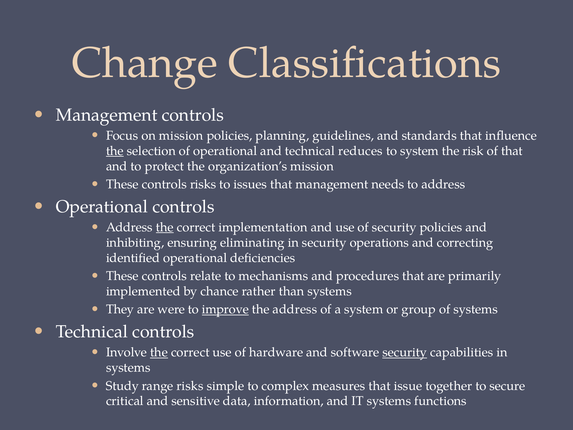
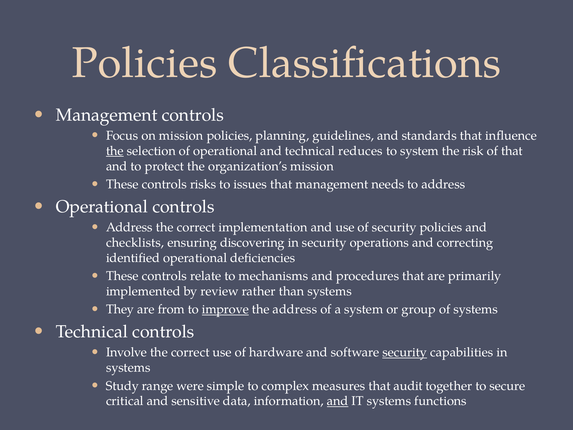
Change at (145, 63): Change -> Policies
the at (165, 227) underline: present -> none
inhibiting: inhibiting -> checklists
eliminating: eliminating -> discovering
chance: chance -> review
were: were -> from
the at (159, 352) underline: present -> none
range risks: risks -> were
issue: issue -> audit
and at (338, 401) underline: none -> present
